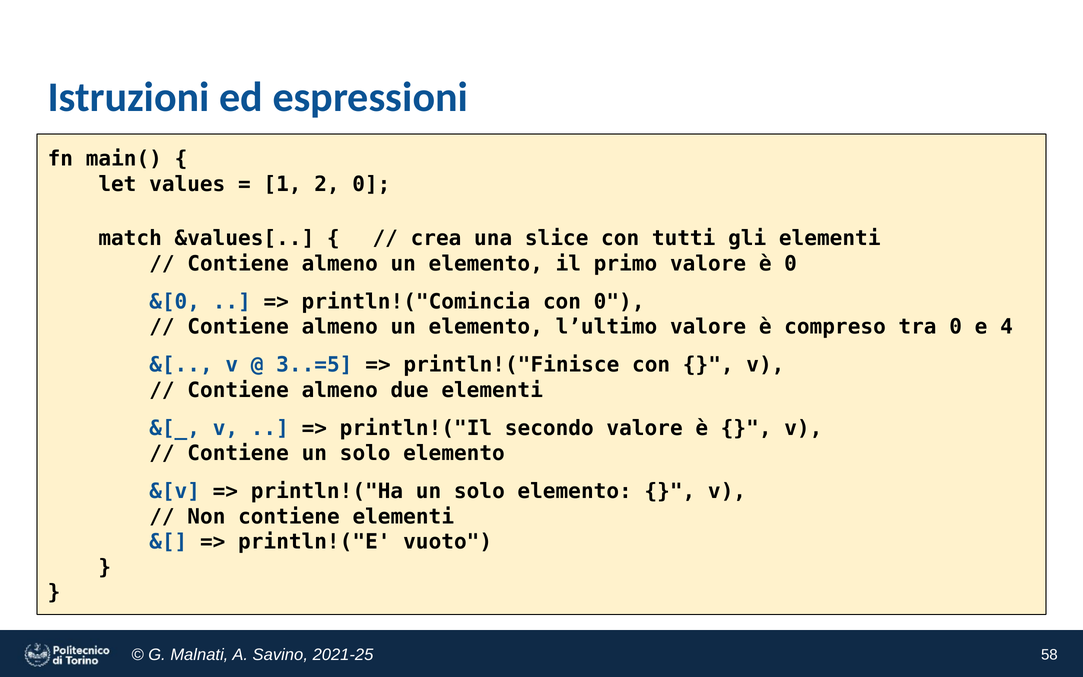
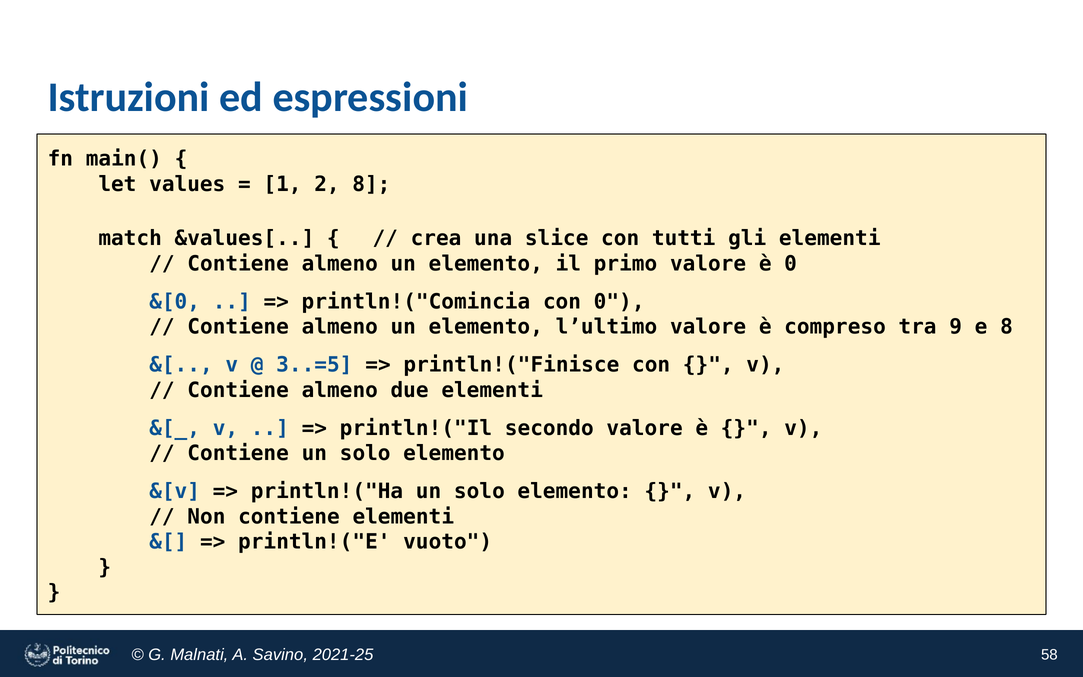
2 0: 0 -> 8
tra 0: 0 -> 9
e 4: 4 -> 8
